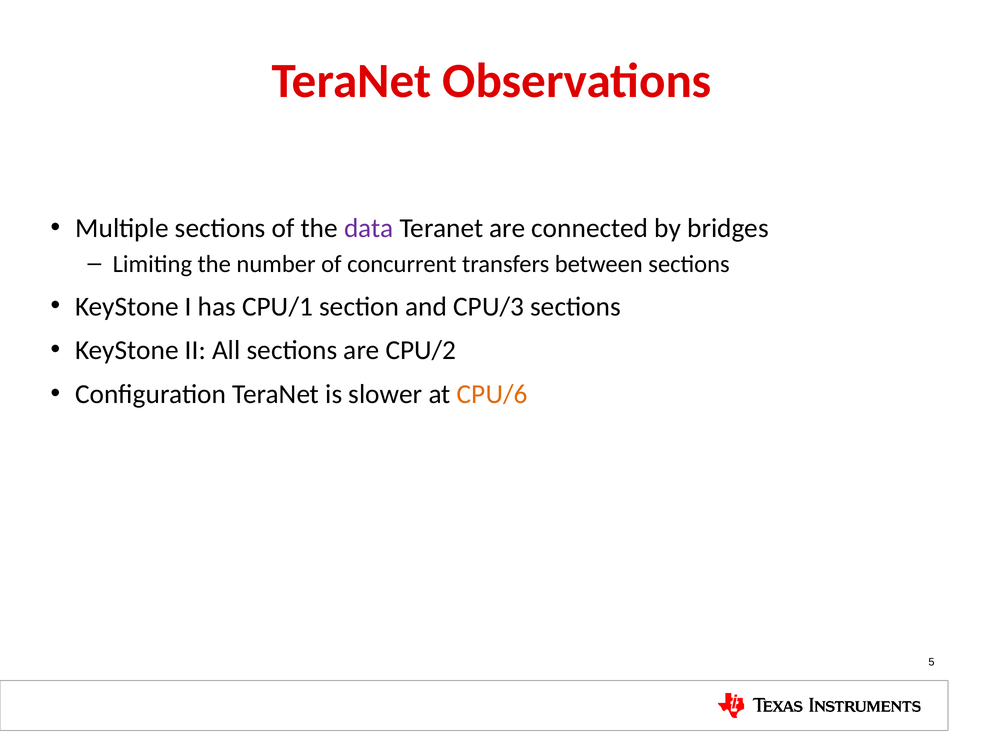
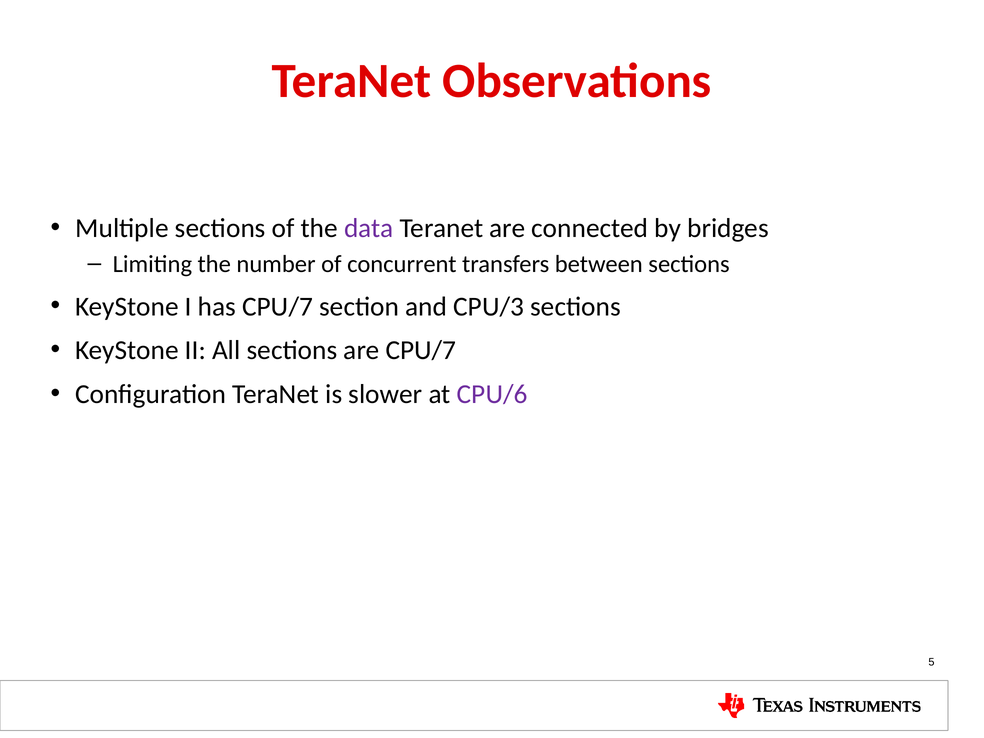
has CPU/1: CPU/1 -> CPU/7
are CPU/2: CPU/2 -> CPU/7
CPU/6 colour: orange -> purple
